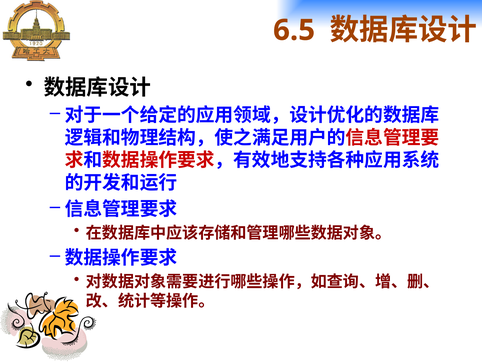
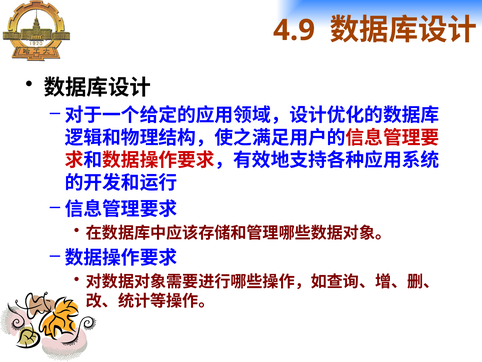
6.5: 6.5 -> 4.9
